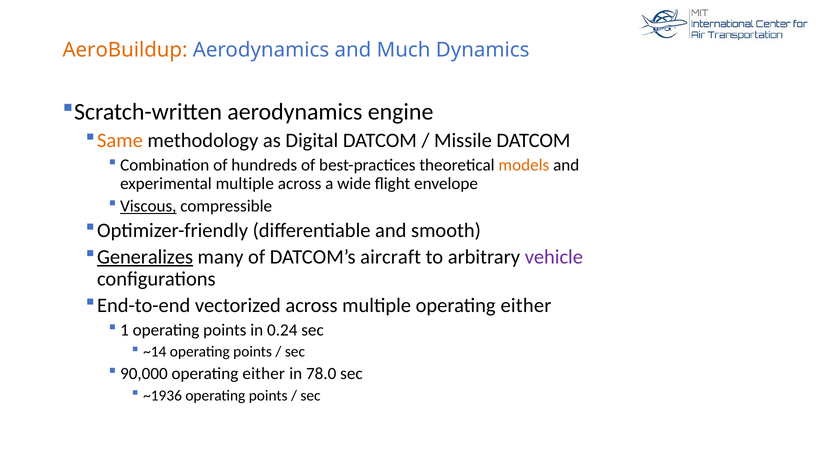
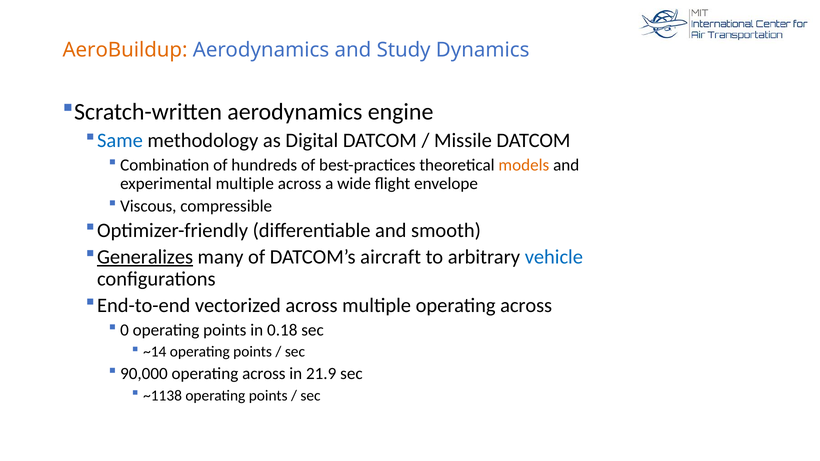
Much: Much -> Study
Same colour: orange -> blue
Viscous underline: present -> none
vehicle colour: purple -> blue
multiple operating either: either -> across
1: 1 -> 0
0.24: 0.24 -> 0.18
90,000 operating either: either -> across
78.0: 78.0 -> 21.9
~1936: ~1936 -> ~1138
